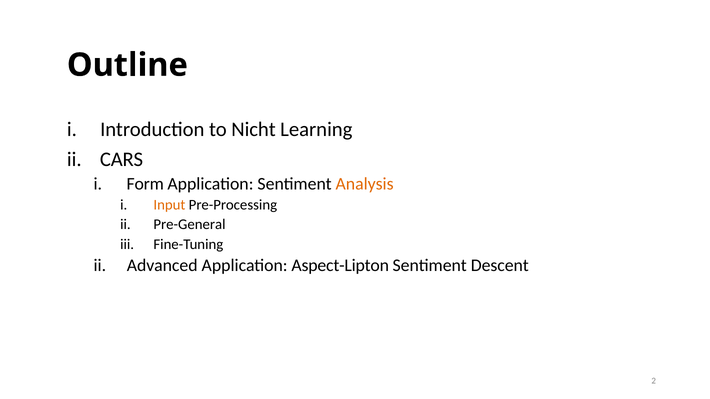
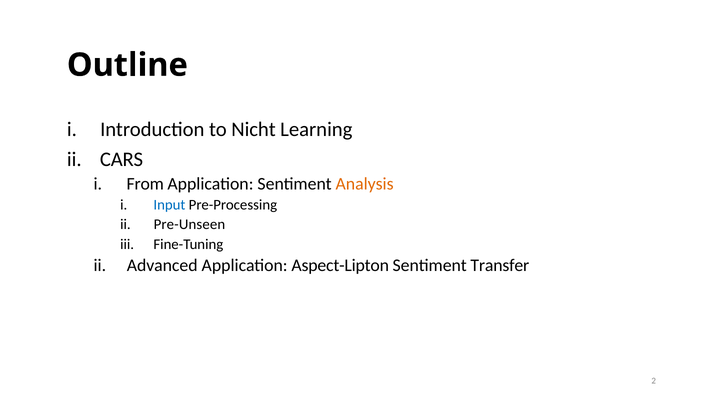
Form: Form -> From
Input colour: orange -> blue
Pre-General: Pre-General -> Pre-Unseen
Descent: Descent -> Transfer
